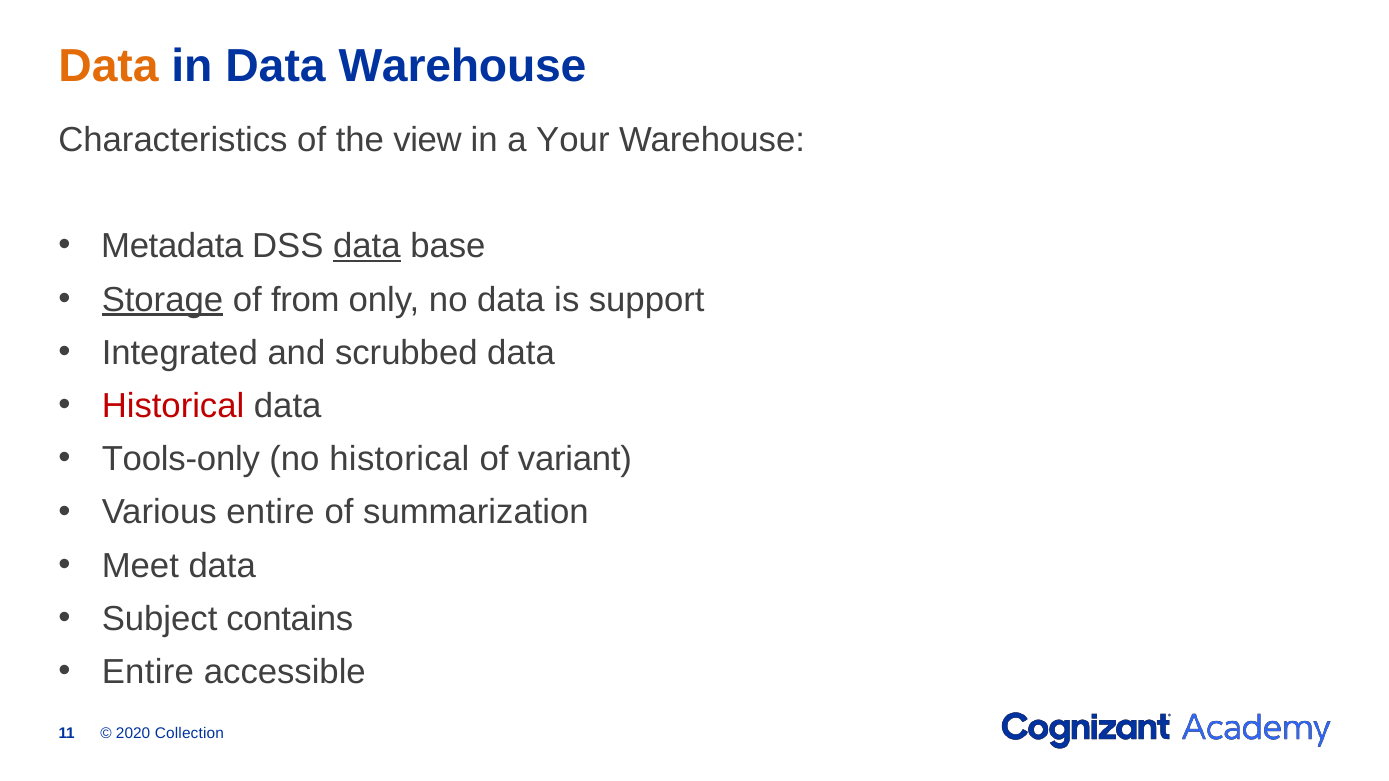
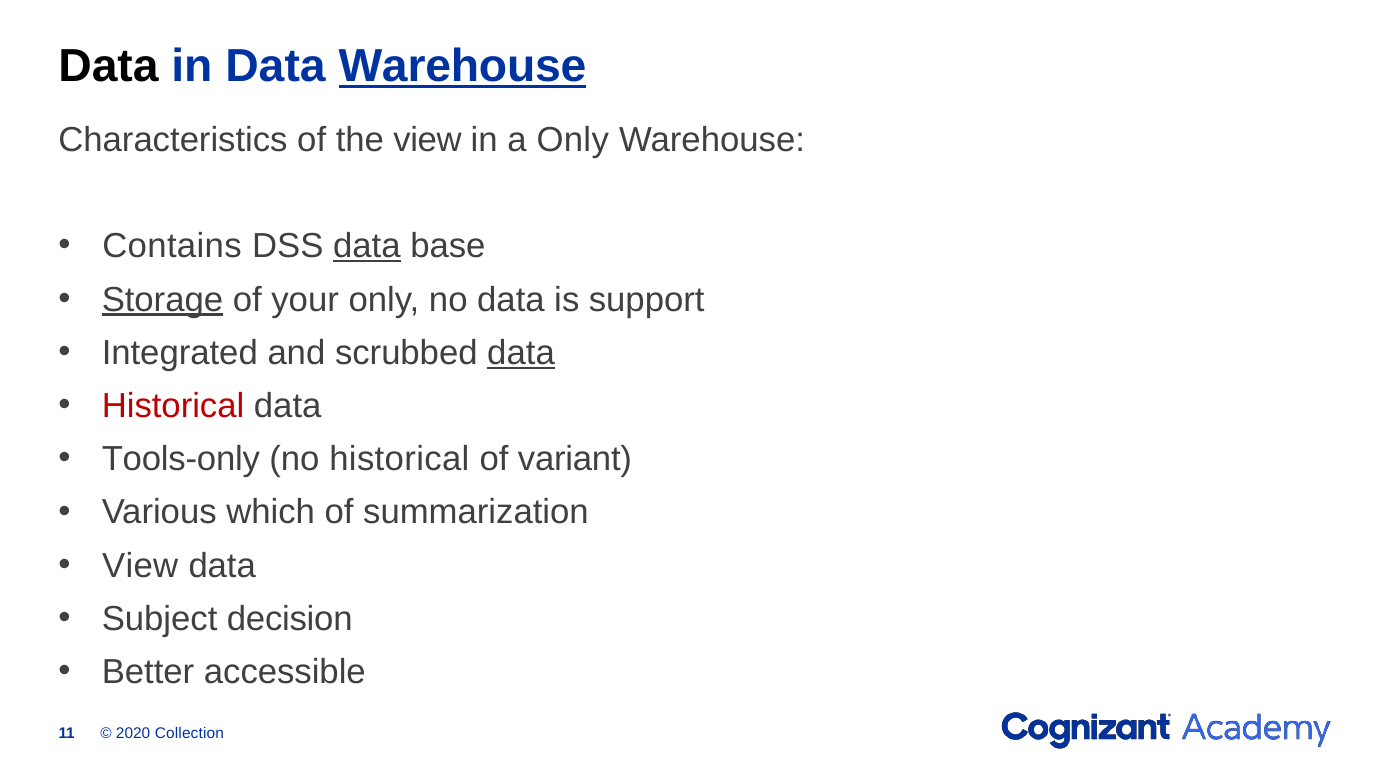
Data at (108, 66) colour: orange -> black
Warehouse at (462, 66) underline: none -> present
a Your: Your -> Only
Metadata: Metadata -> Contains
from: from -> your
data at (521, 353) underline: none -> present
Various entire: entire -> which
Meet at (140, 566): Meet -> View
contains: contains -> decision
Entire at (148, 673): Entire -> Better
